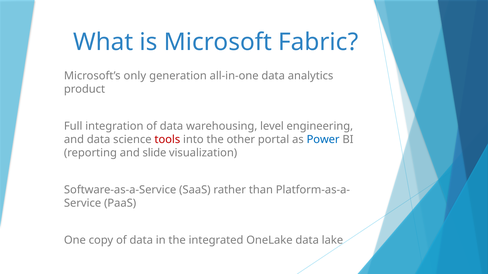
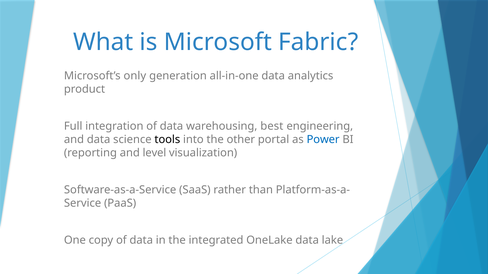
level: level -> best
tools colour: red -> black
slide: slide -> level
